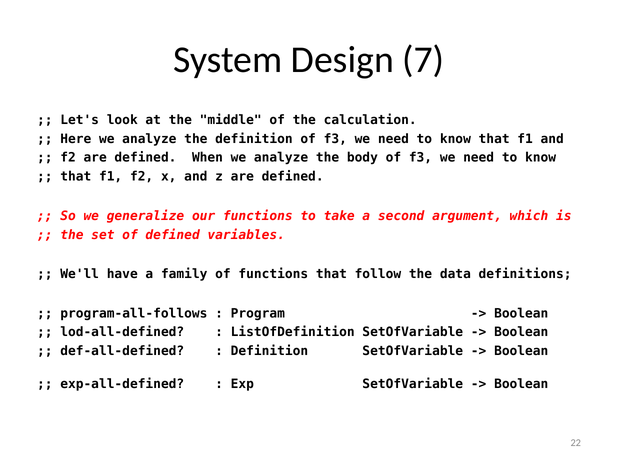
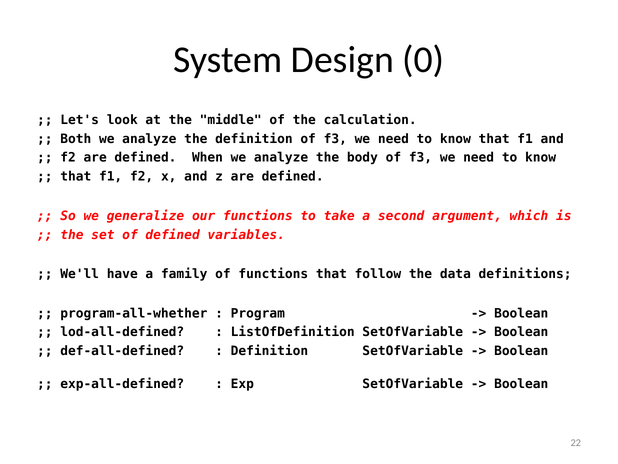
7: 7 -> 0
Here: Here -> Both
program-all-follows: program-all-follows -> program-all-whether
